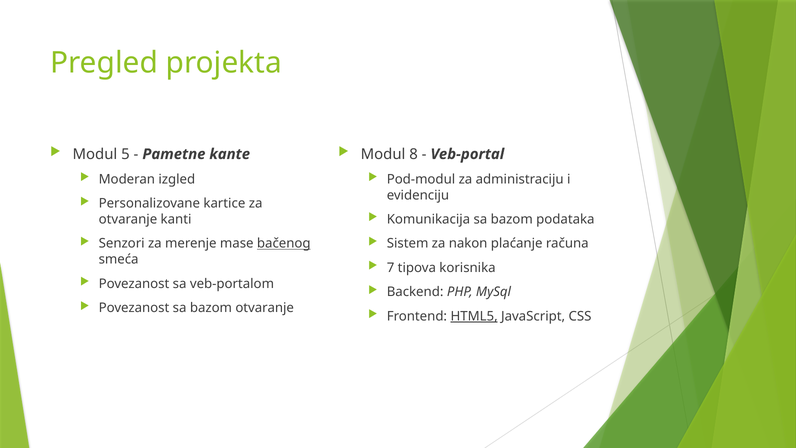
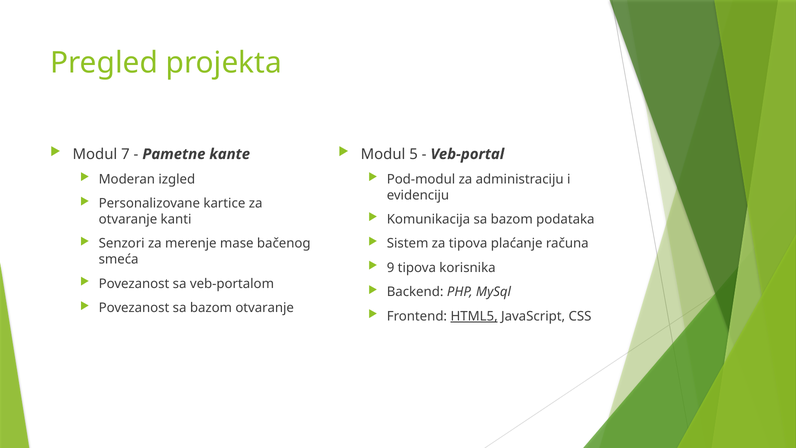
5: 5 -> 7
8: 8 -> 5
bačenog underline: present -> none
za nakon: nakon -> tipova
7: 7 -> 9
